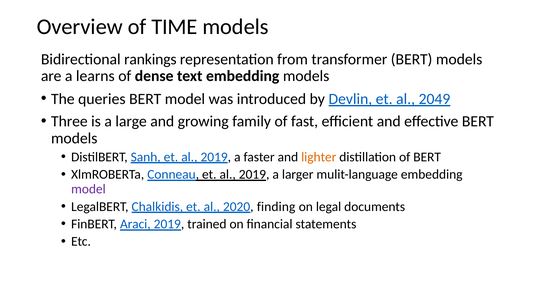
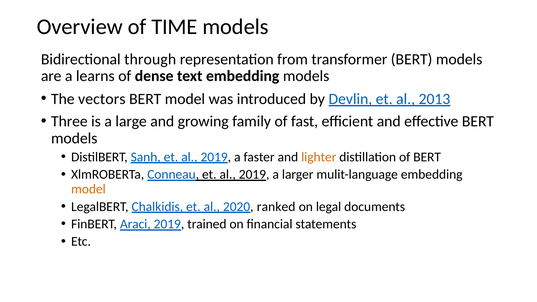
rankings: rankings -> through
queries: queries -> vectors
2049: 2049 -> 2013
model at (88, 189) colour: purple -> orange
finding: finding -> ranked
